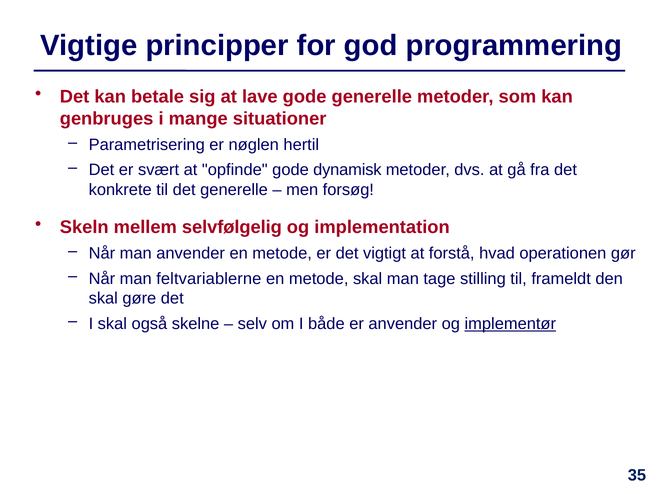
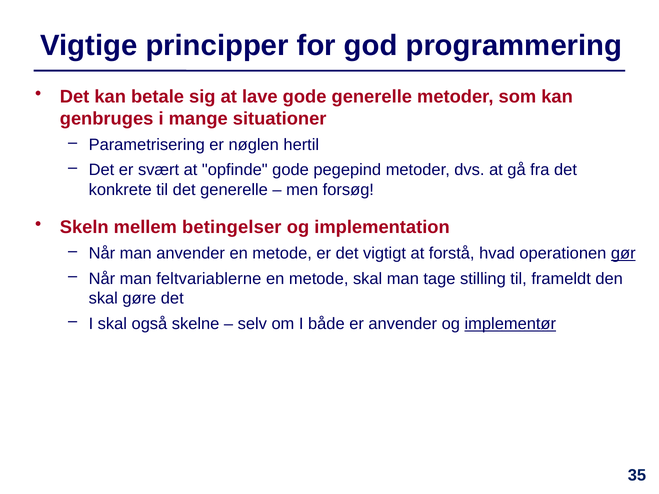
dynamisk: dynamisk -> pegepind
selvfølgelig: selvfølgelig -> betingelser
gør underline: none -> present
